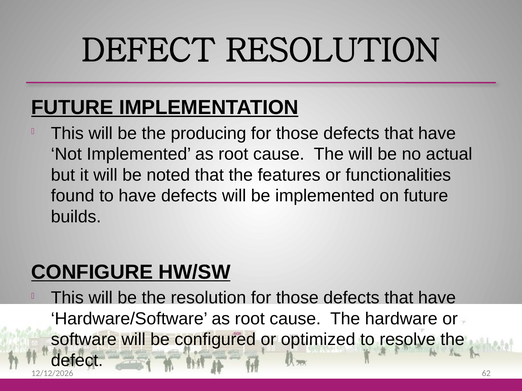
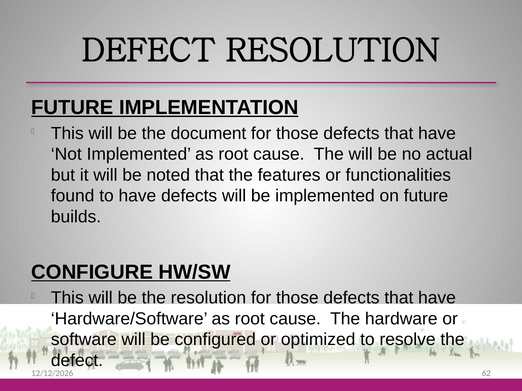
producing: producing -> document
